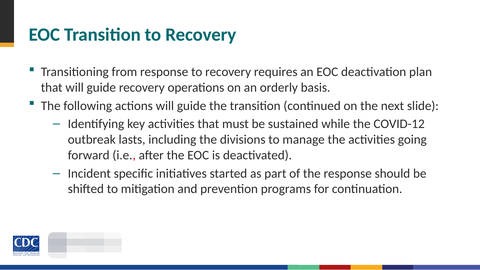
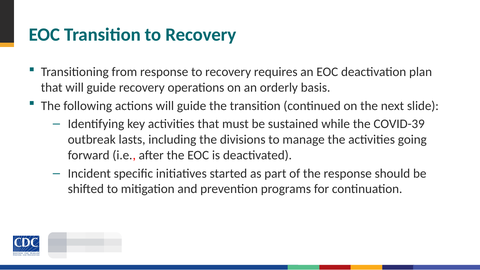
COVID-12: COVID-12 -> COVID-39
